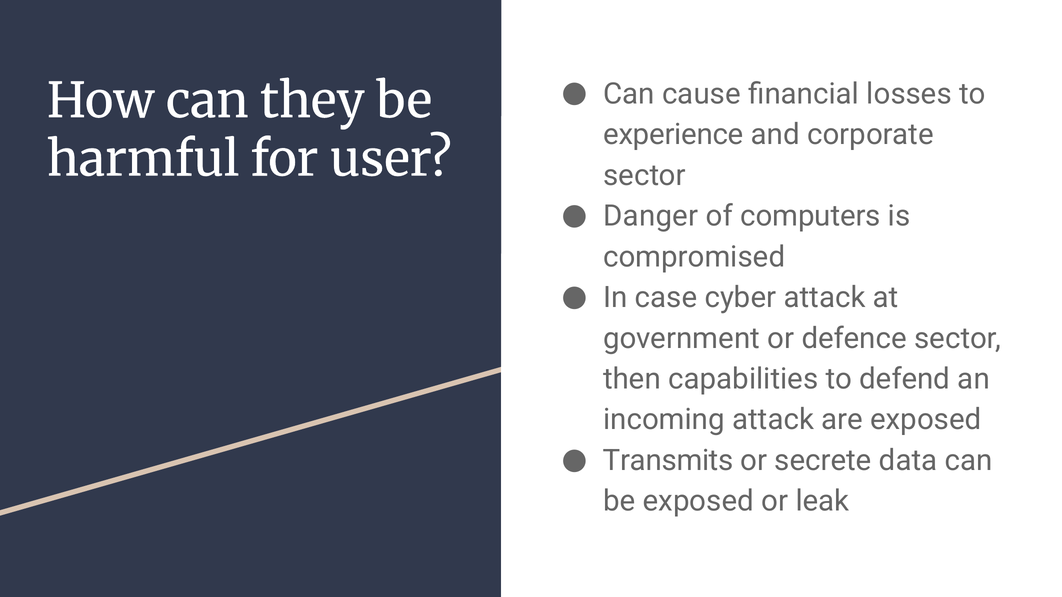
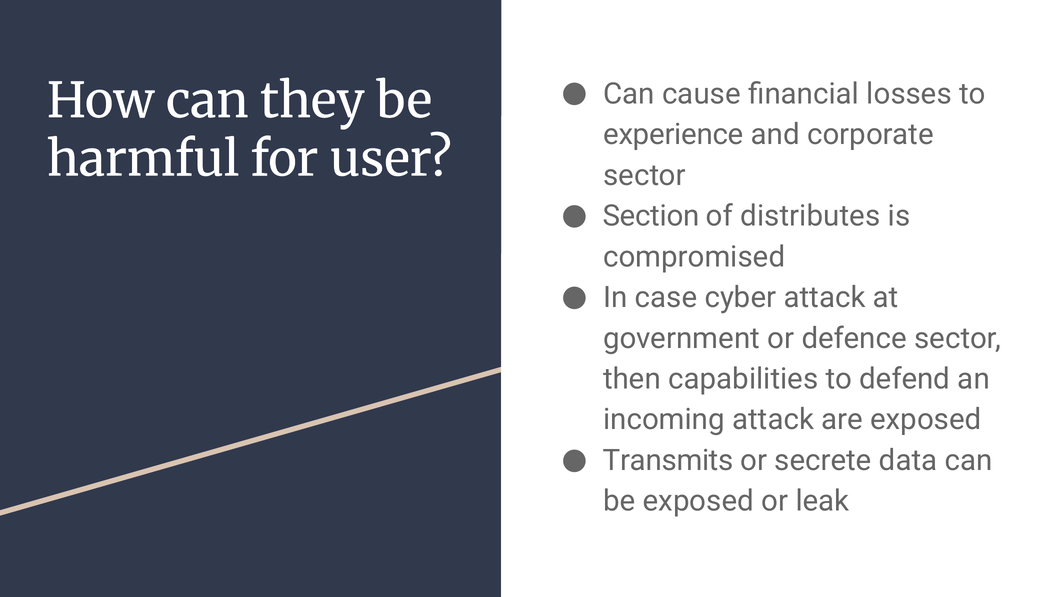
Danger: Danger -> Section
computers: computers -> distributes
